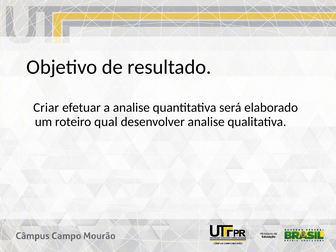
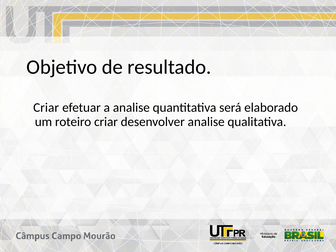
roteiro qual: qual -> criar
